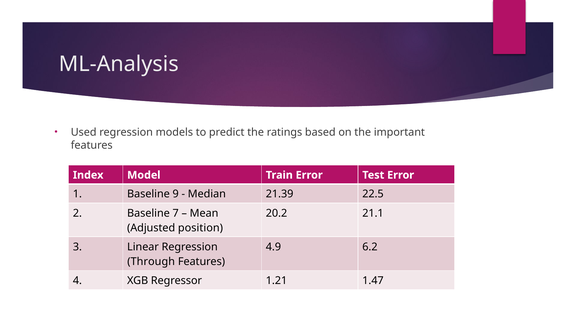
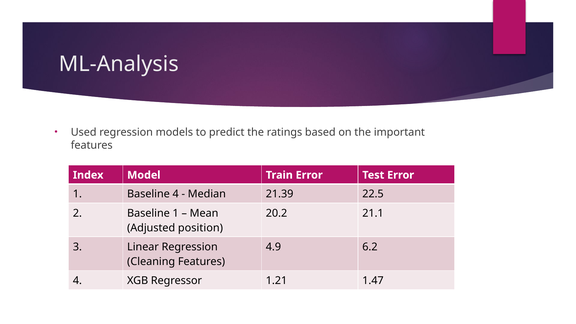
Baseline 9: 9 -> 4
Baseline 7: 7 -> 1
Through: Through -> Cleaning
